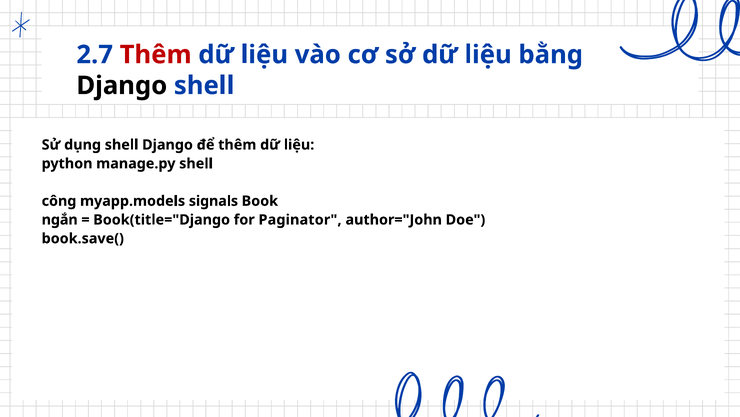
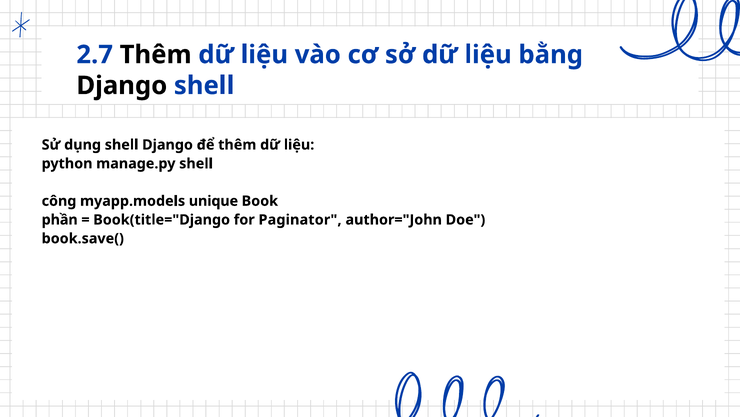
Thêm at (156, 55) colour: red -> black
signals: signals -> unique
ngắn: ngắn -> phần
